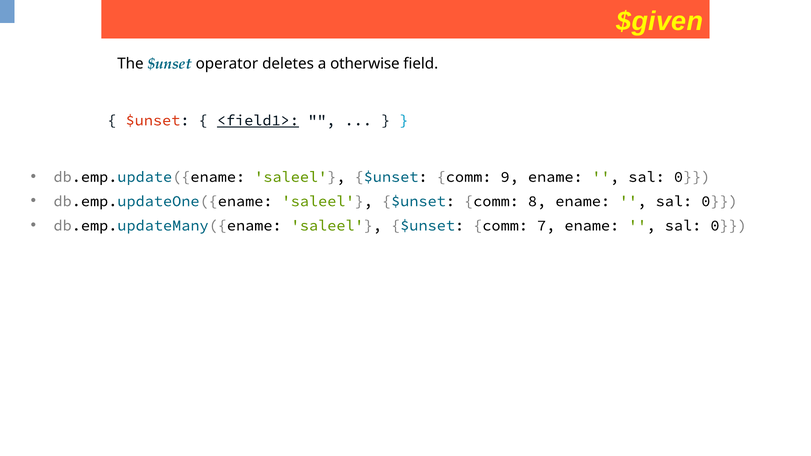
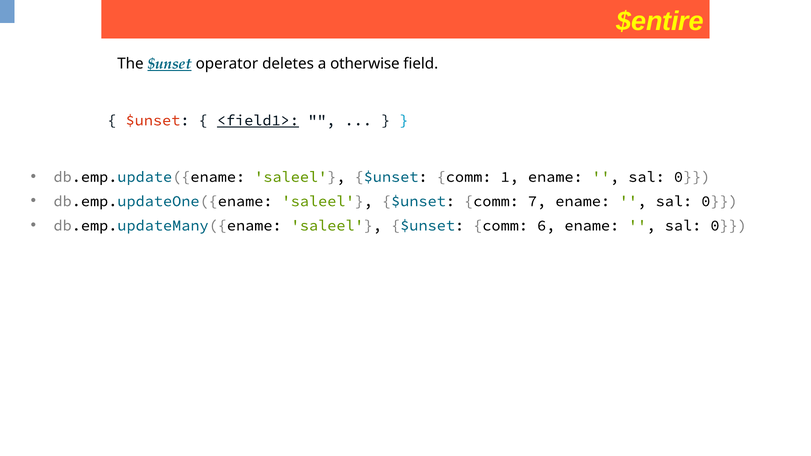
$given: $given -> $entire
$unset at (170, 64) underline: none -> present
9: 9 -> 1
8: 8 -> 7
7: 7 -> 6
